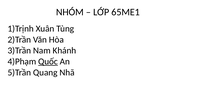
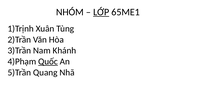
LỚP underline: none -> present
